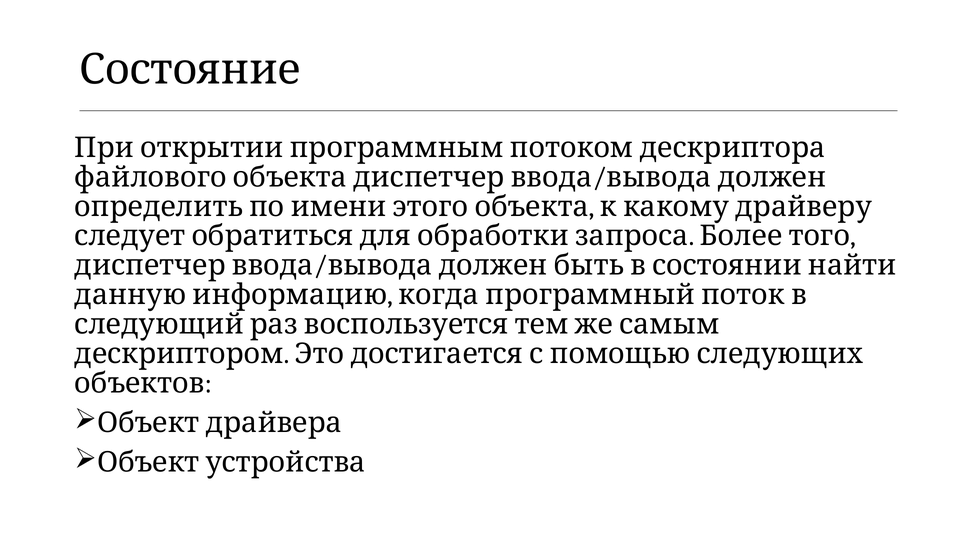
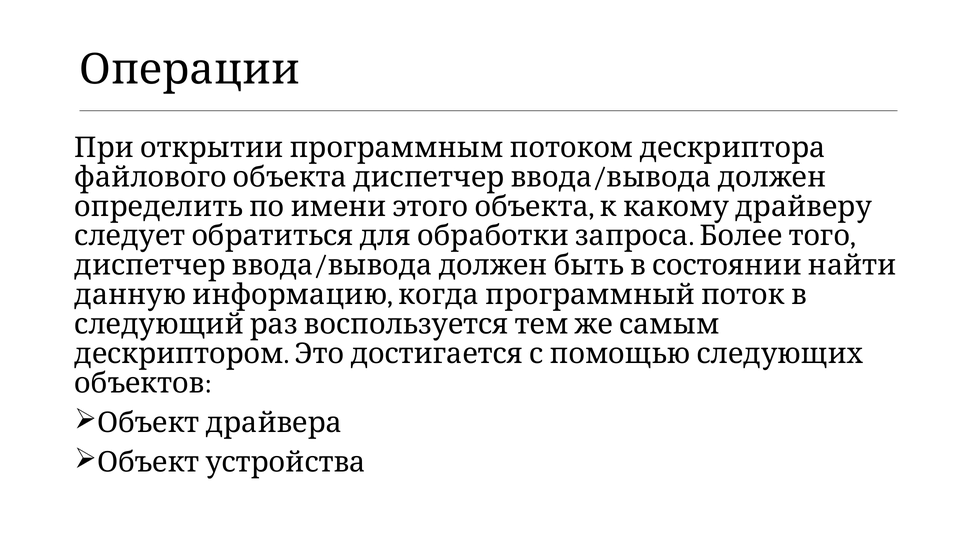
Состояние: Состояние -> Операции
